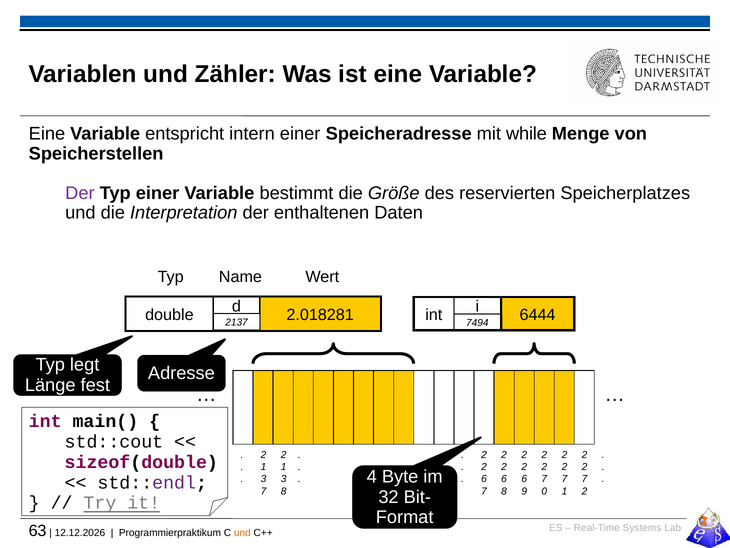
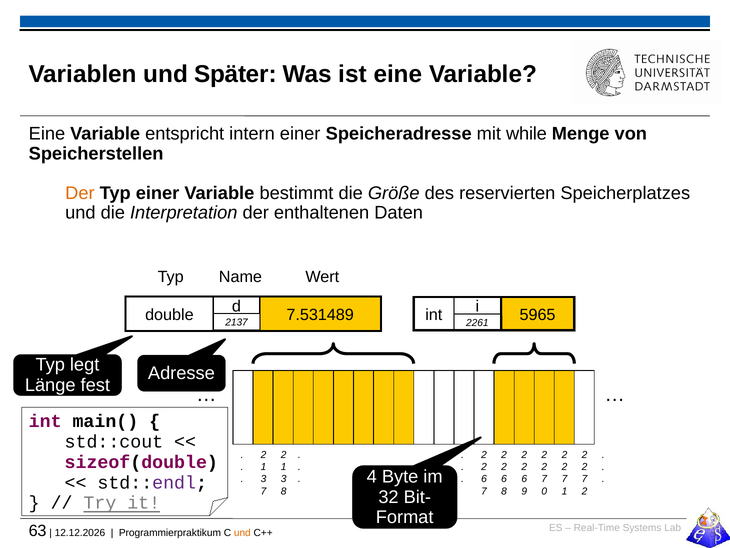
Zähler: Zähler -> Später
Der at (80, 193) colour: purple -> orange
2.018281: 2.018281 -> 7.531489
6444: 6444 -> 5965
7494: 7494 -> 2261
